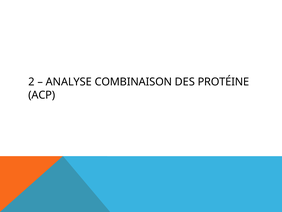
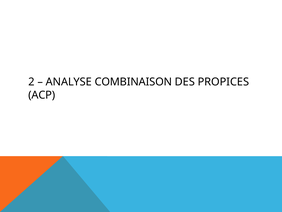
PROTÉINE: PROTÉINE -> PROPICES
